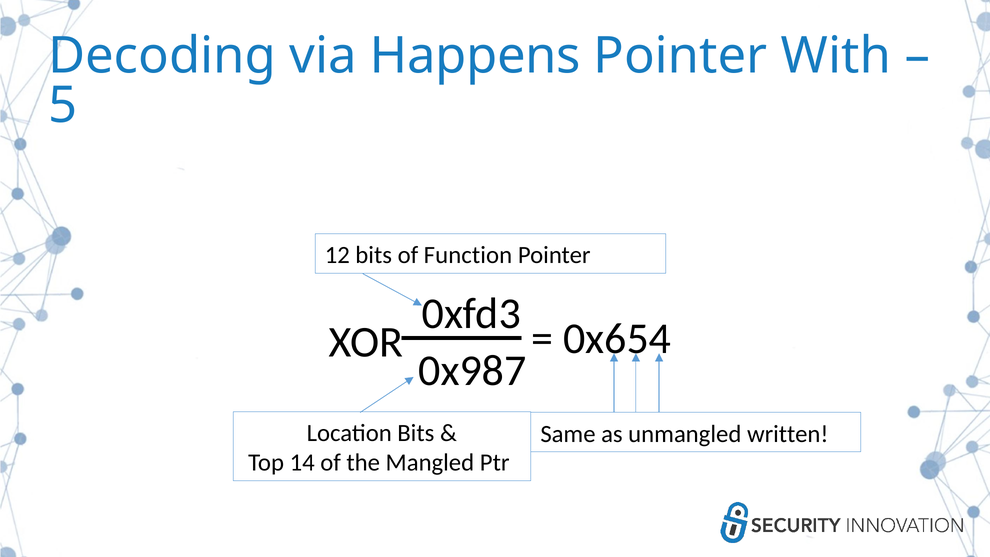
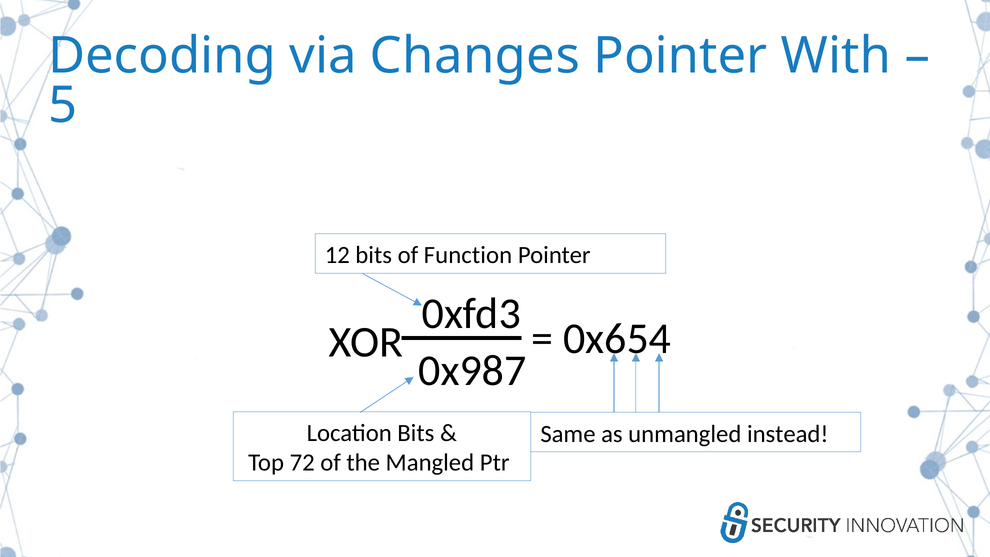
Happens: Happens -> Changes
written: written -> instead
14: 14 -> 72
